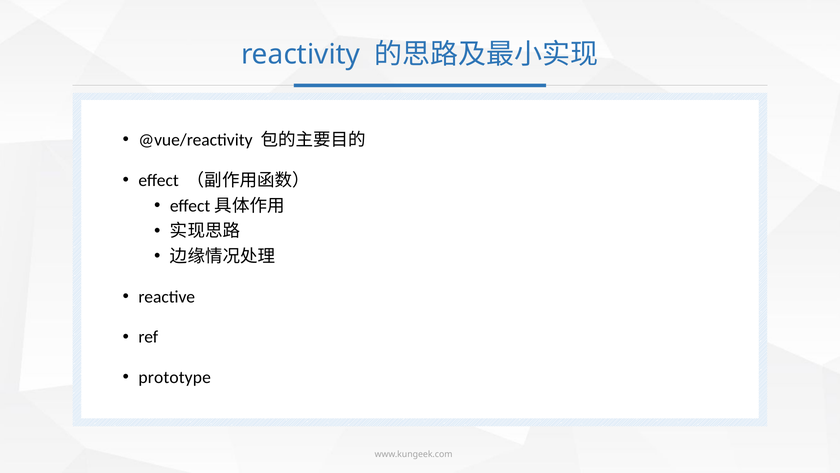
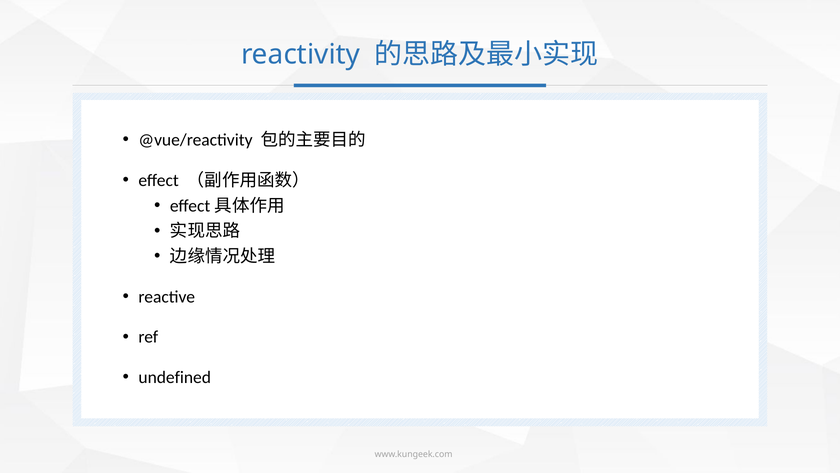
prototype: prototype -> undefined
